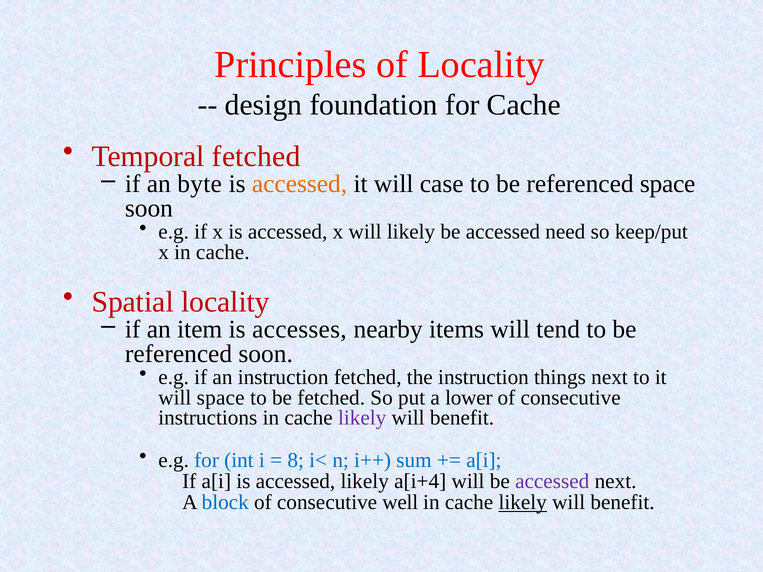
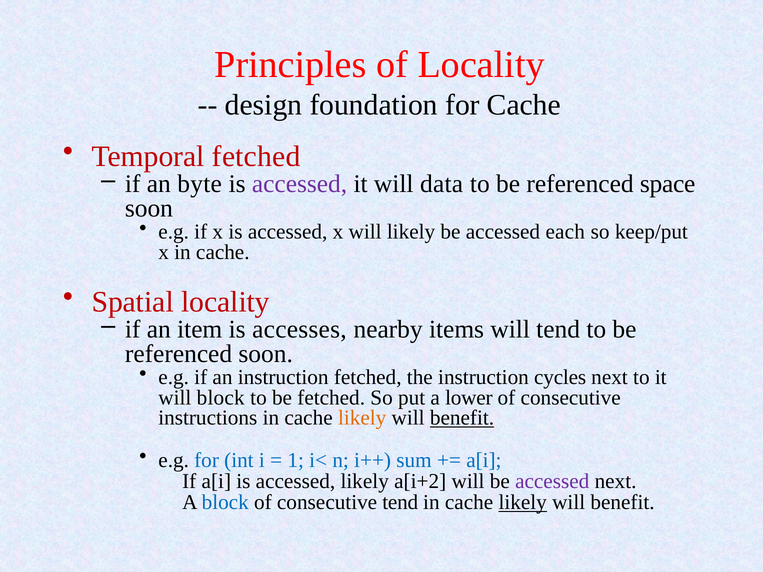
accessed at (300, 184) colour: orange -> purple
case: case -> data
need: need -> each
things: things -> cycles
will space: space -> block
likely at (362, 418) colour: purple -> orange
benefit at (462, 418) underline: none -> present
8: 8 -> 1
a[i+4: a[i+4 -> a[i+2
consecutive well: well -> tend
